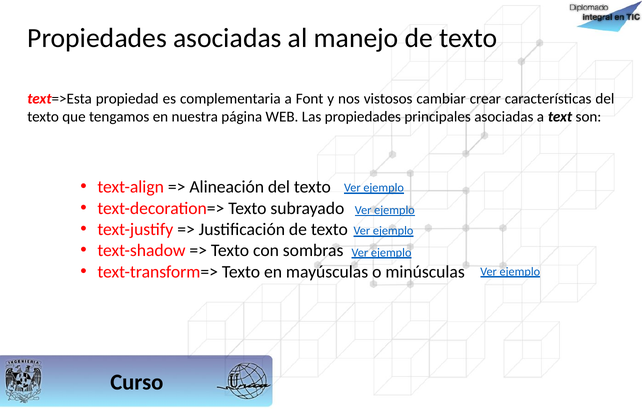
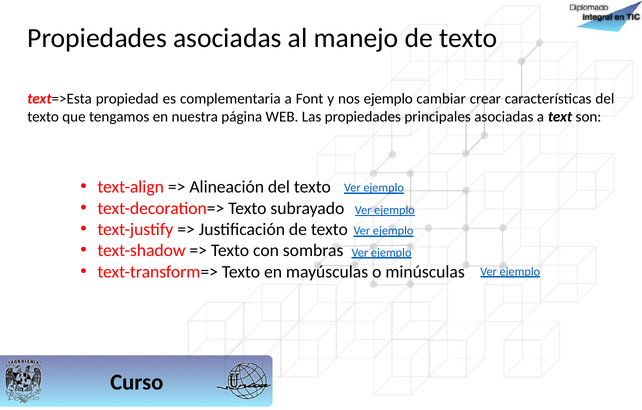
nos vistosos: vistosos -> ejemplo
